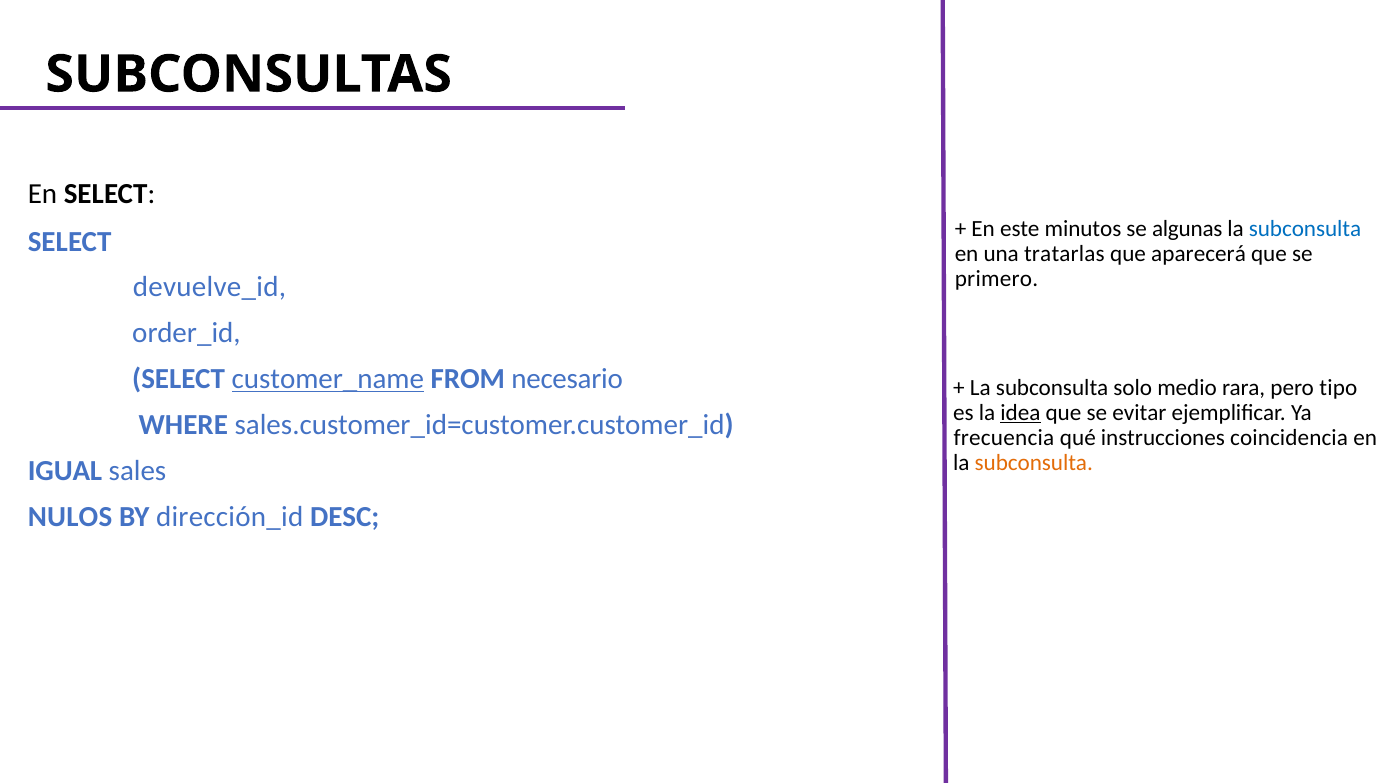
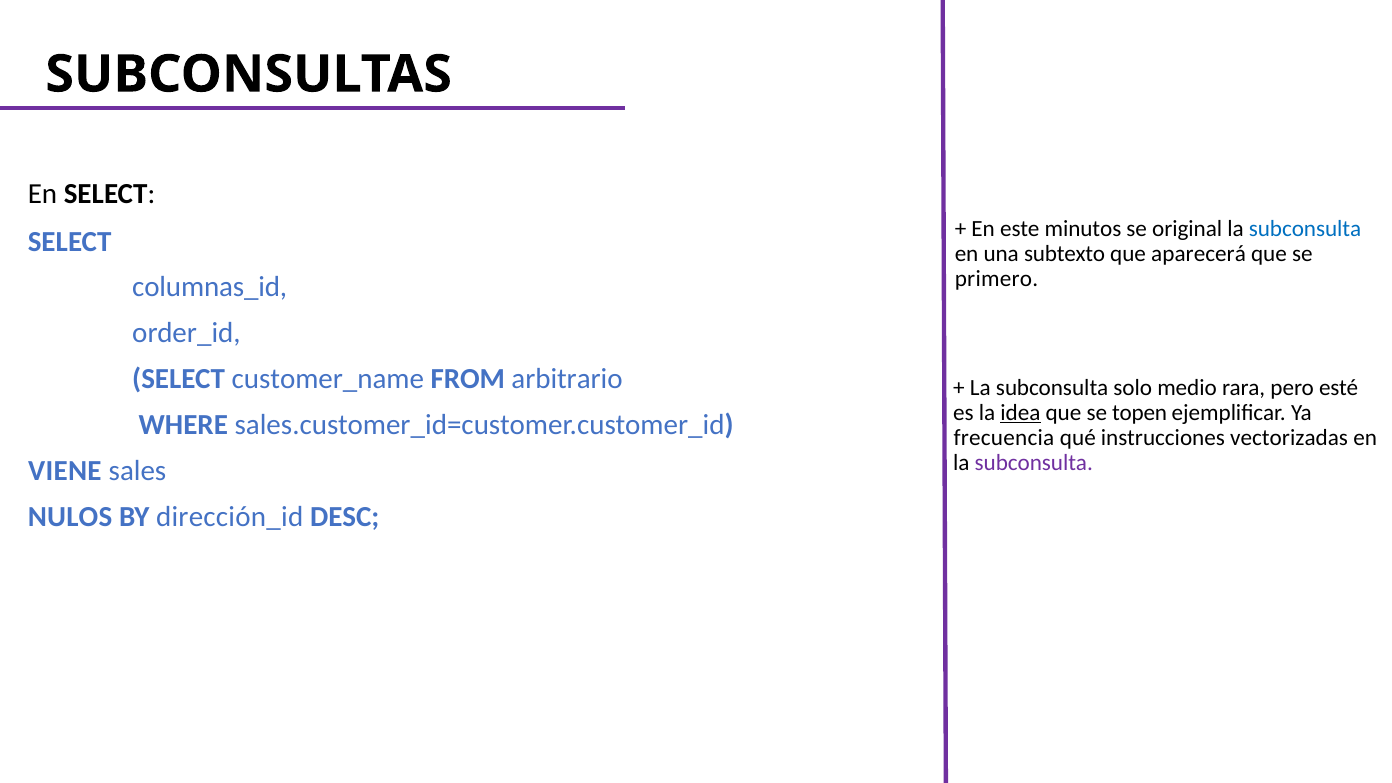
algunas: algunas -> original
tratarlas: tratarlas -> subtexto
devuelve_id: devuelve_id -> columnas_id
customer_name underline: present -> none
necesario: necesario -> arbitrario
tipo: tipo -> esté
evitar: evitar -> topen
coincidencia: coincidencia -> vectorizadas
subconsulta at (1034, 463) colour: orange -> purple
IGUAL: IGUAL -> VIENE
